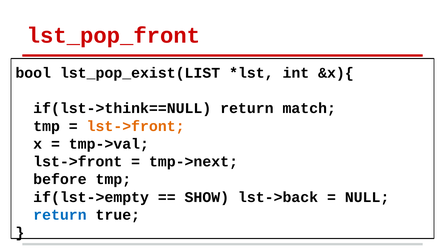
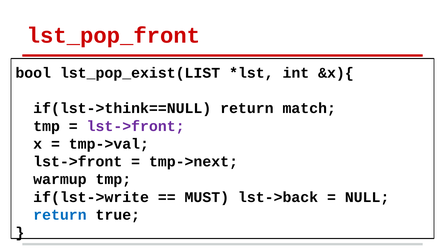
lst->front at (136, 126) colour: orange -> purple
before: before -> warmup
if(lst->empty: if(lst->empty -> if(lst->write
SHOW: SHOW -> MUST
